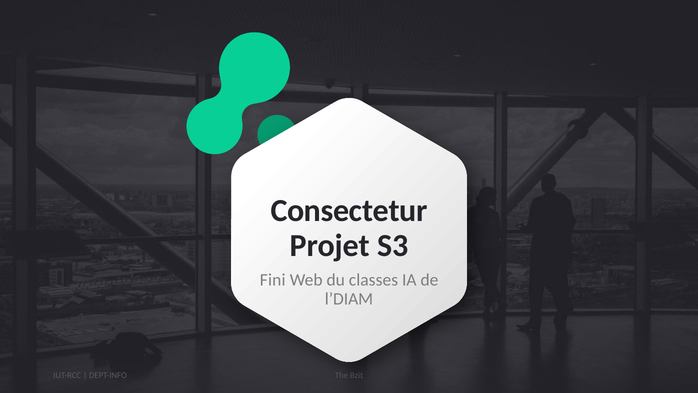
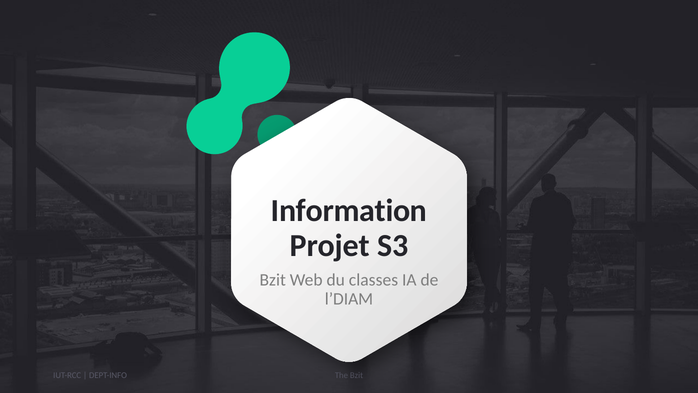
Consectetur: Consectetur -> Information
Fini at (273, 280): Fini -> Bzit
